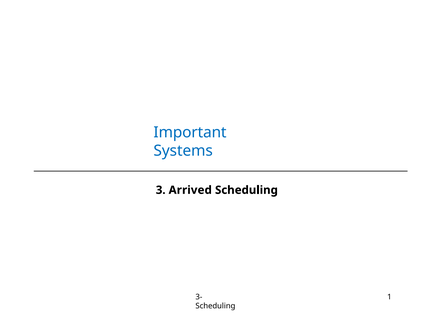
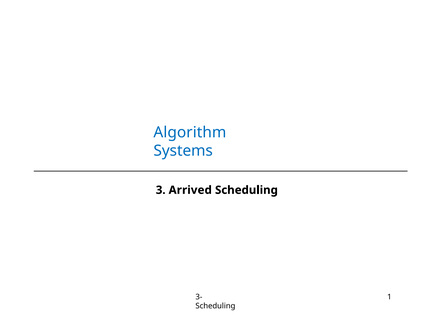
Important: Important -> Algorithm
